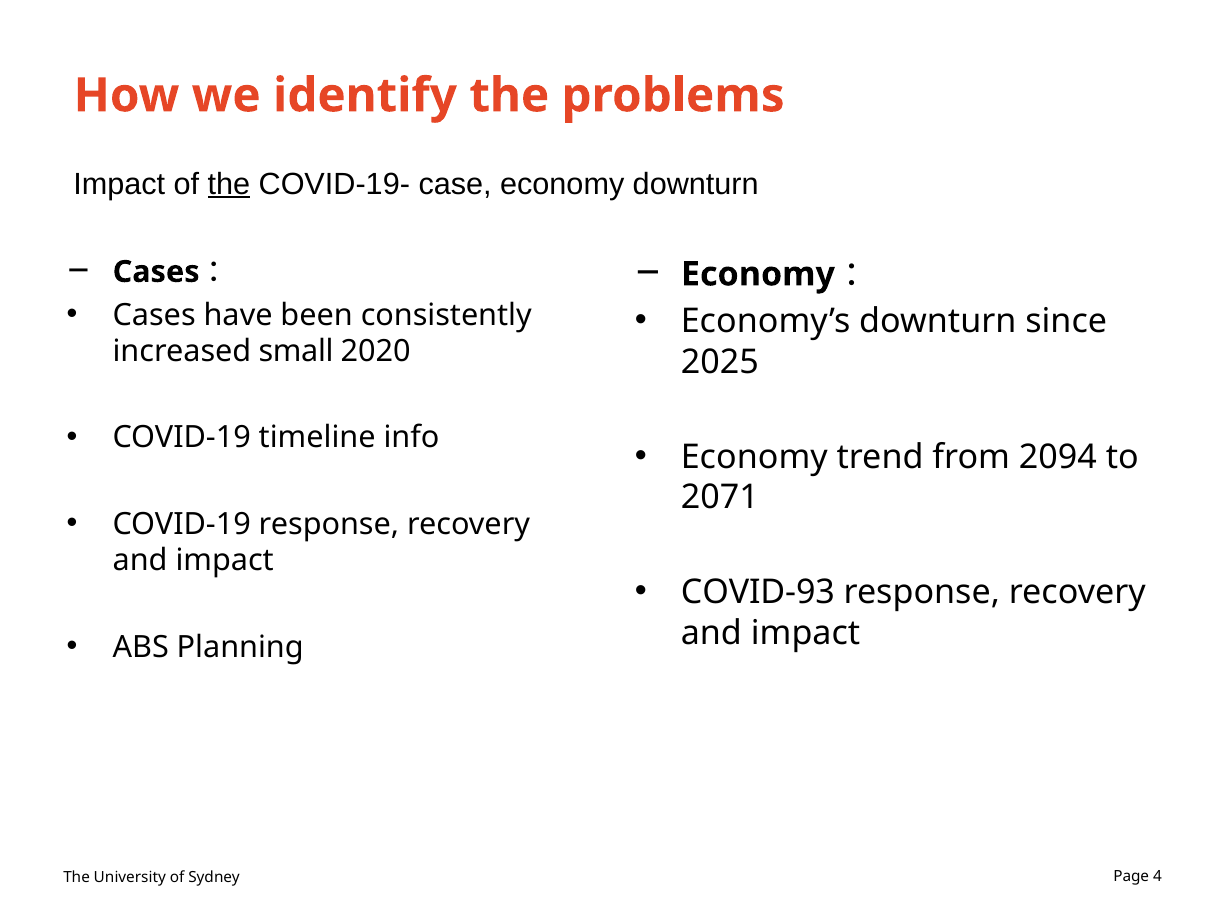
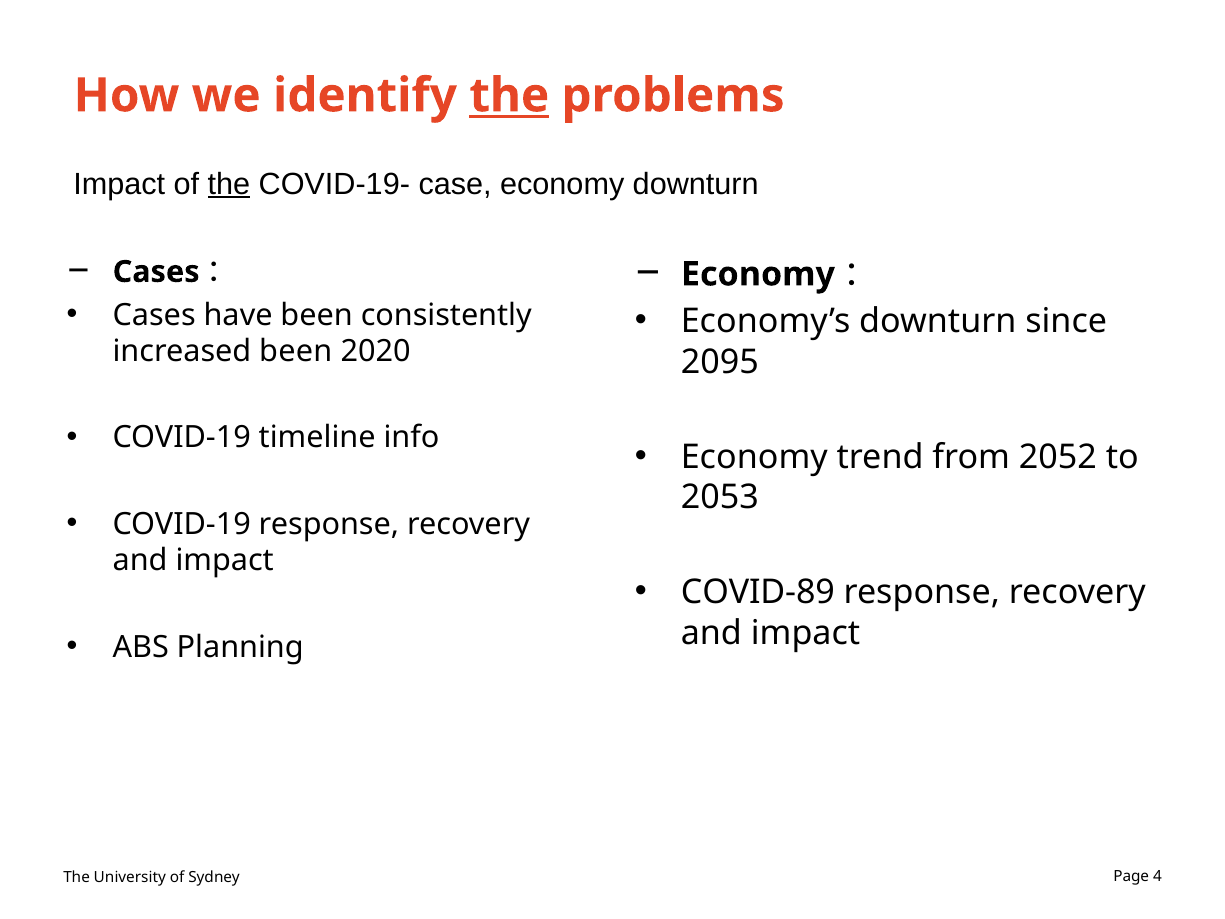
the at (509, 96) underline: none -> present
increased small: small -> been
2025: 2025 -> 2095
2094: 2094 -> 2052
2071: 2071 -> 2053
COVID-93: COVID-93 -> COVID-89
